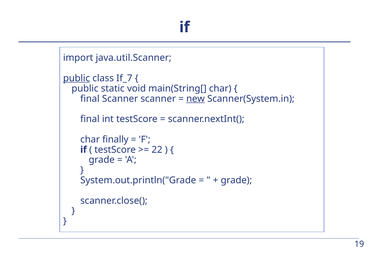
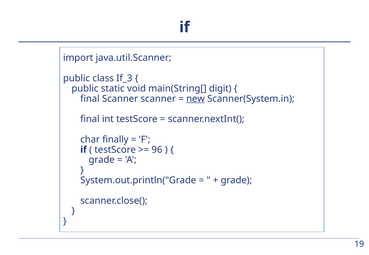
public at (77, 78) underline: present -> none
If_7: If_7 -> If_3
main(String[ char: char -> digit
22: 22 -> 96
